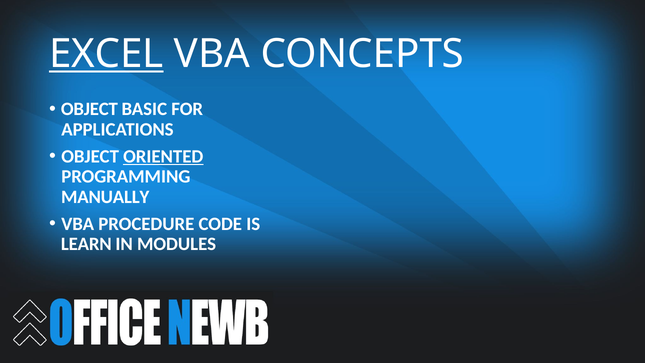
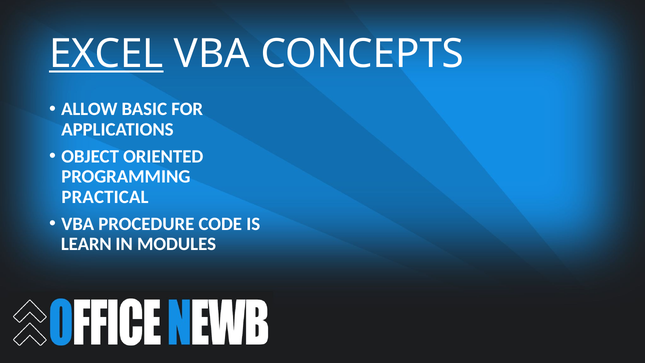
OBJECT at (89, 109): OBJECT -> ALLOW
ORIENTED underline: present -> none
MANUALLY: MANUALLY -> PRACTICAL
